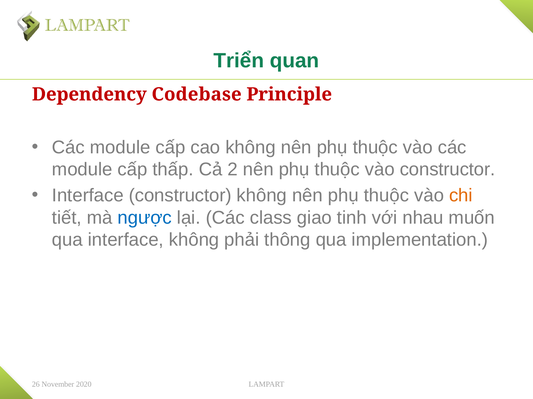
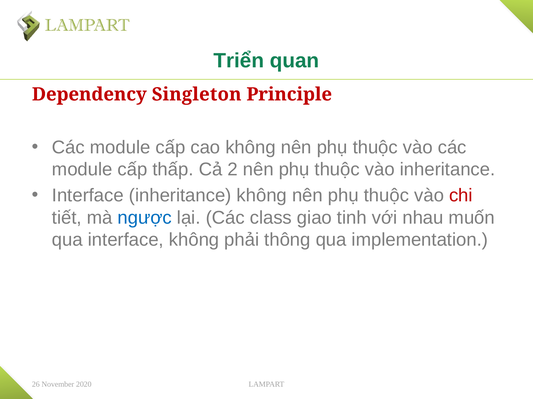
Codebase: Codebase -> Singleton
vào constructor: constructor -> inheritance
Interface constructor: constructor -> inheritance
chi colour: orange -> red
